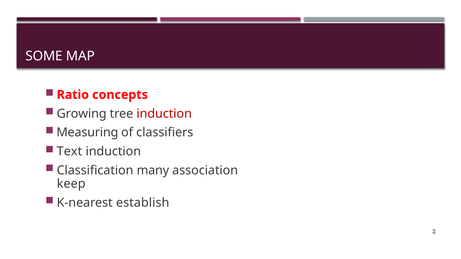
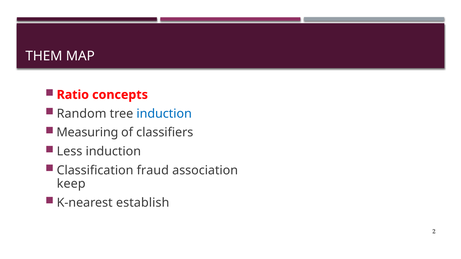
SOME: SOME -> THEM
Growing: Growing -> Random
induction at (164, 114) colour: red -> blue
Text: Text -> Less
many: many -> fraud
